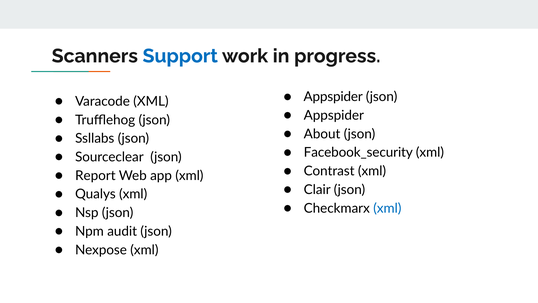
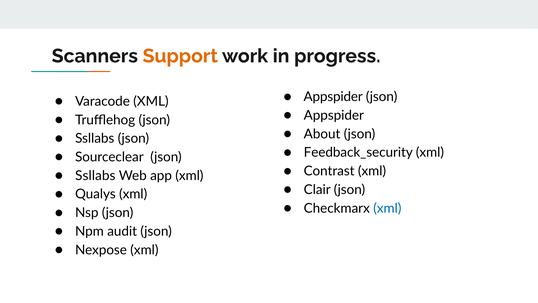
Support colour: blue -> orange
Facebook_security: Facebook_security -> Feedback_security
Report at (95, 175): Report -> Ssllabs
